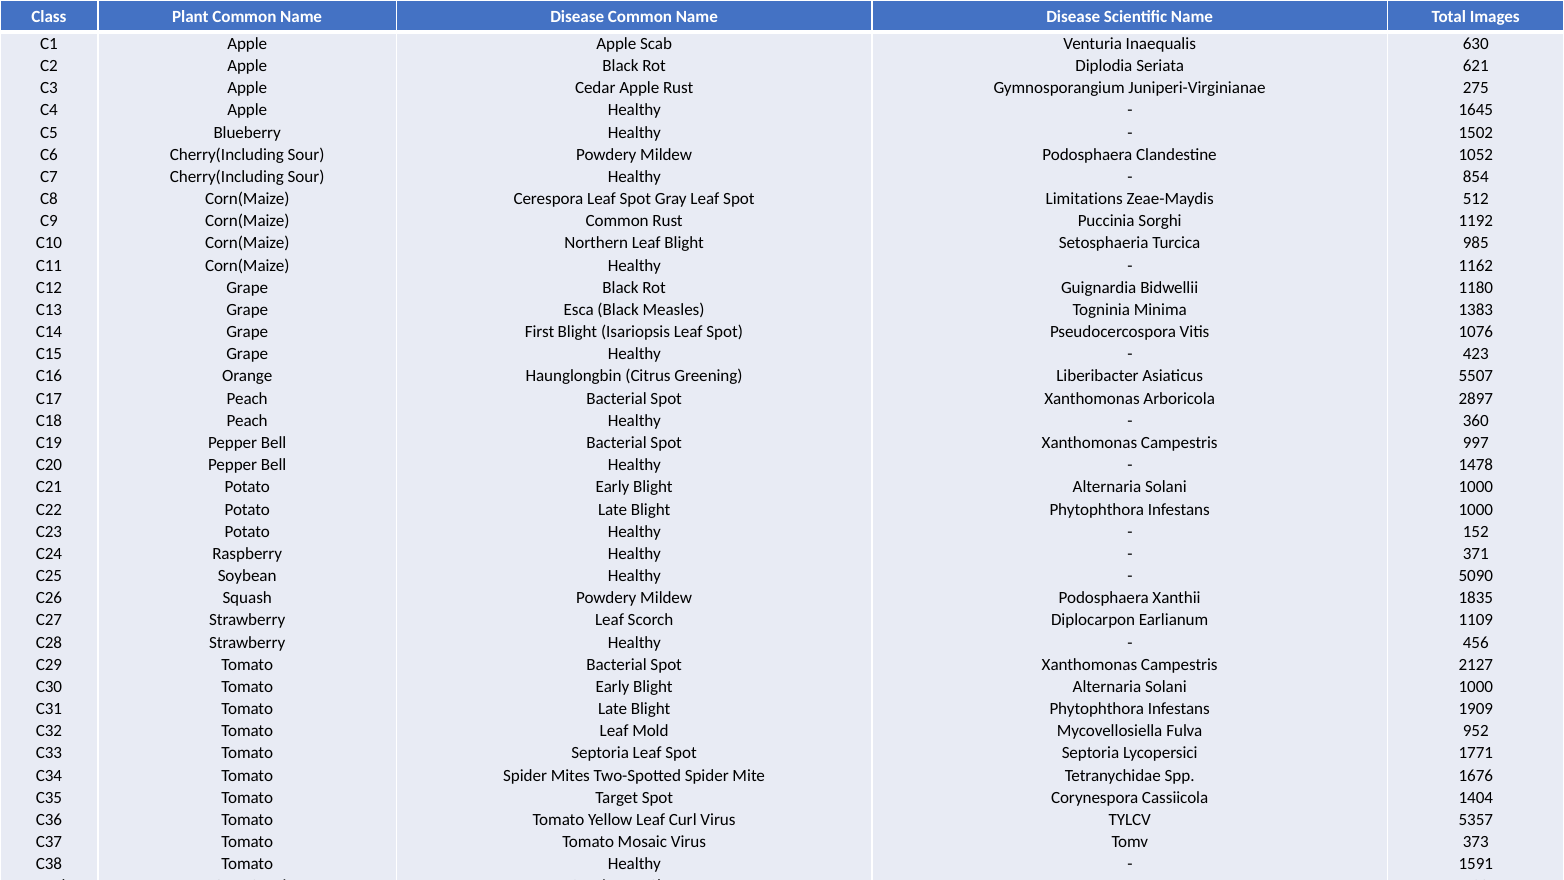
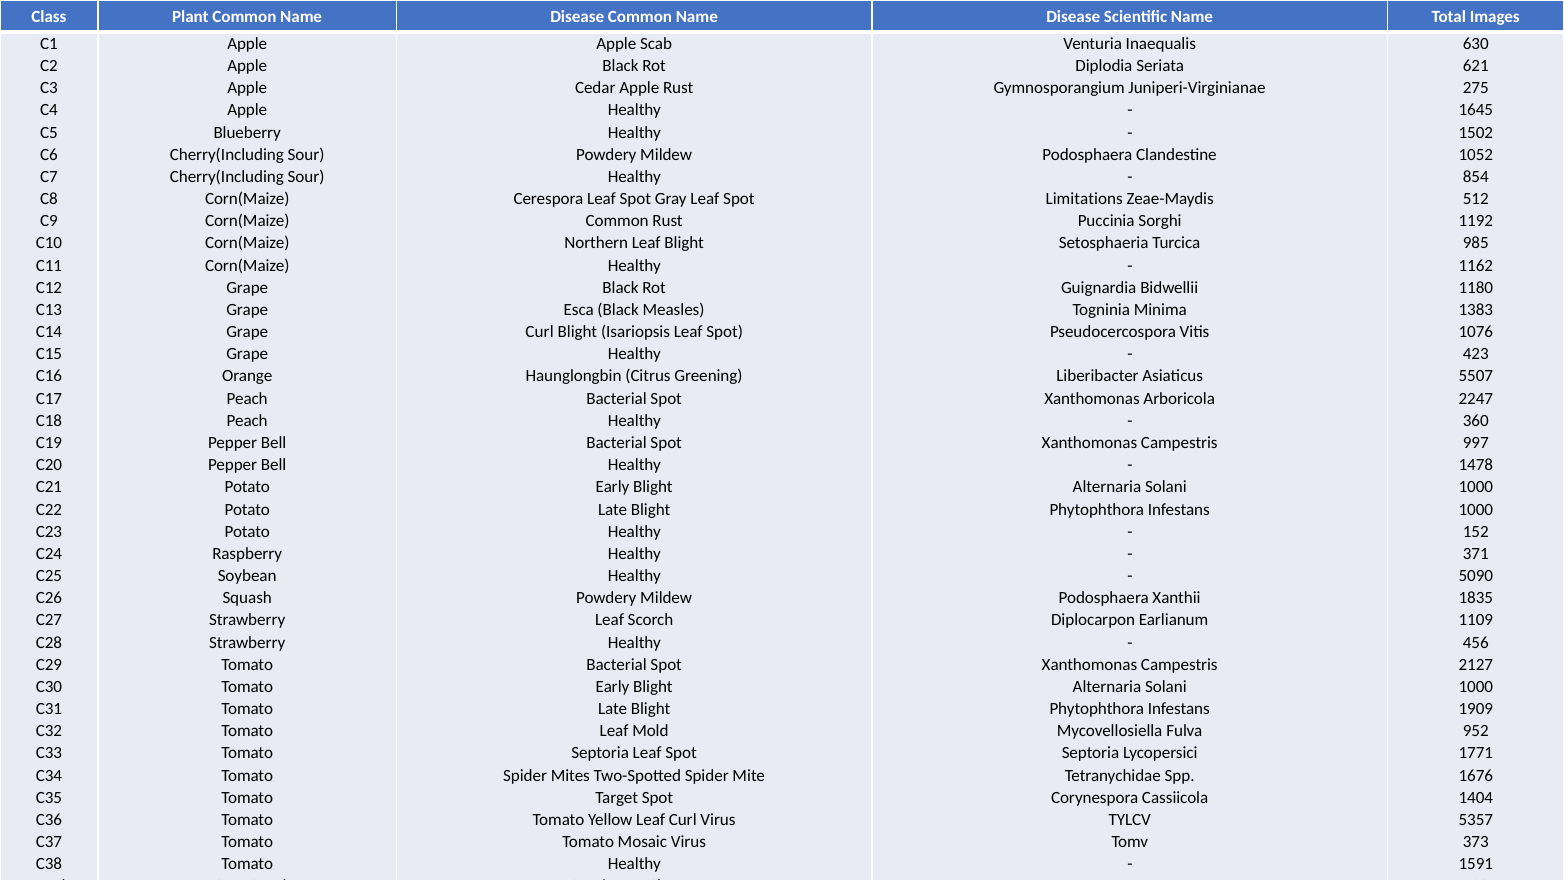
First at (540, 332): First -> Curl
2897: 2897 -> 2247
